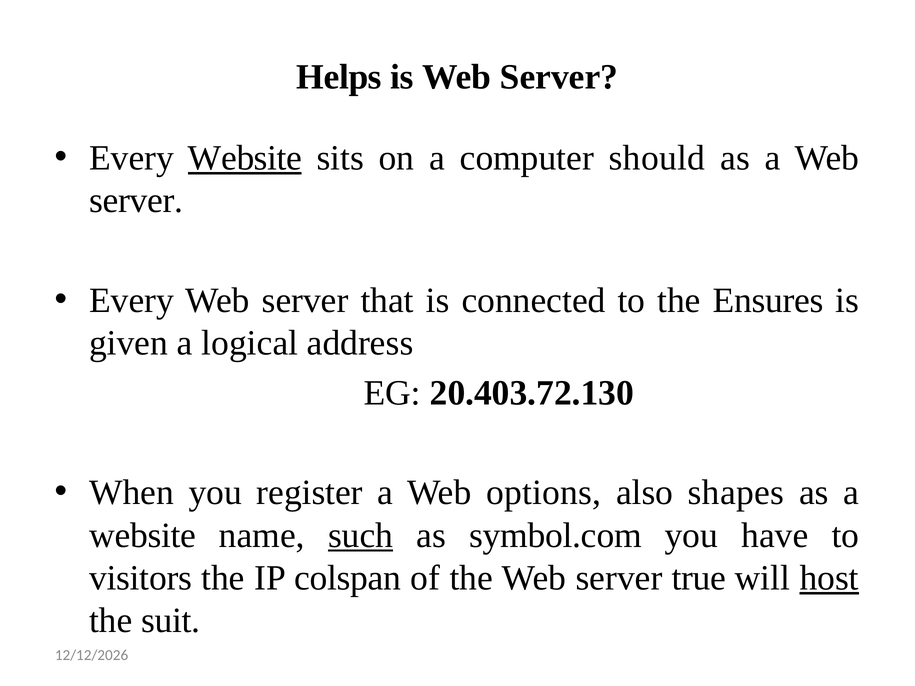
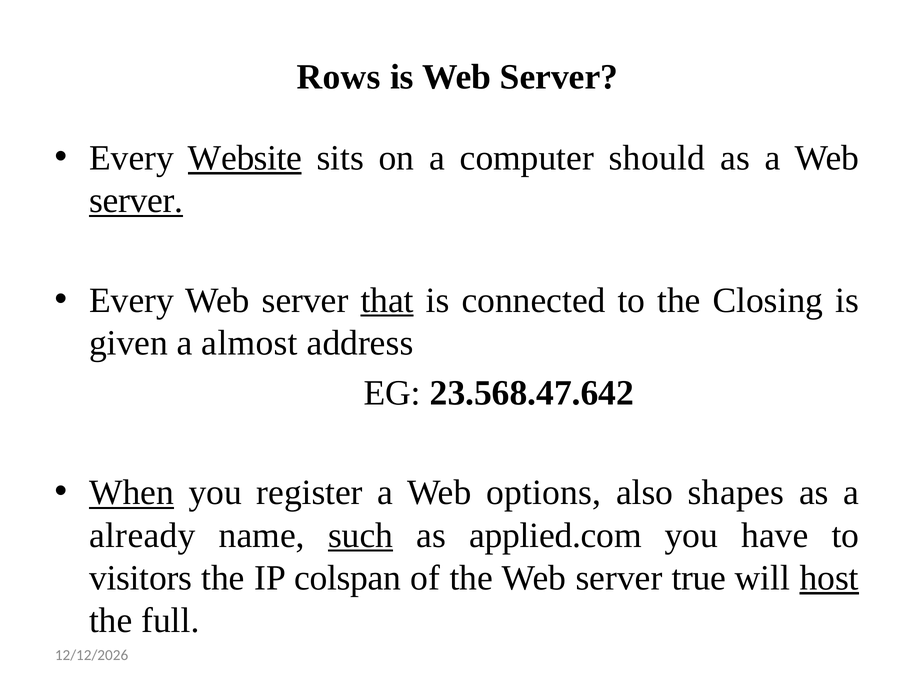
Helps: Helps -> Rows
server at (136, 201) underline: none -> present
that underline: none -> present
Ensures: Ensures -> Closing
logical: logical -> almost
20.403.72.130: 20.403.72.130 -> 23.568.47.642
When underline: none -> present
website at (143, 535): website -> already
symbol.com: symbol.com -> applied.com
suit: suit -> full
